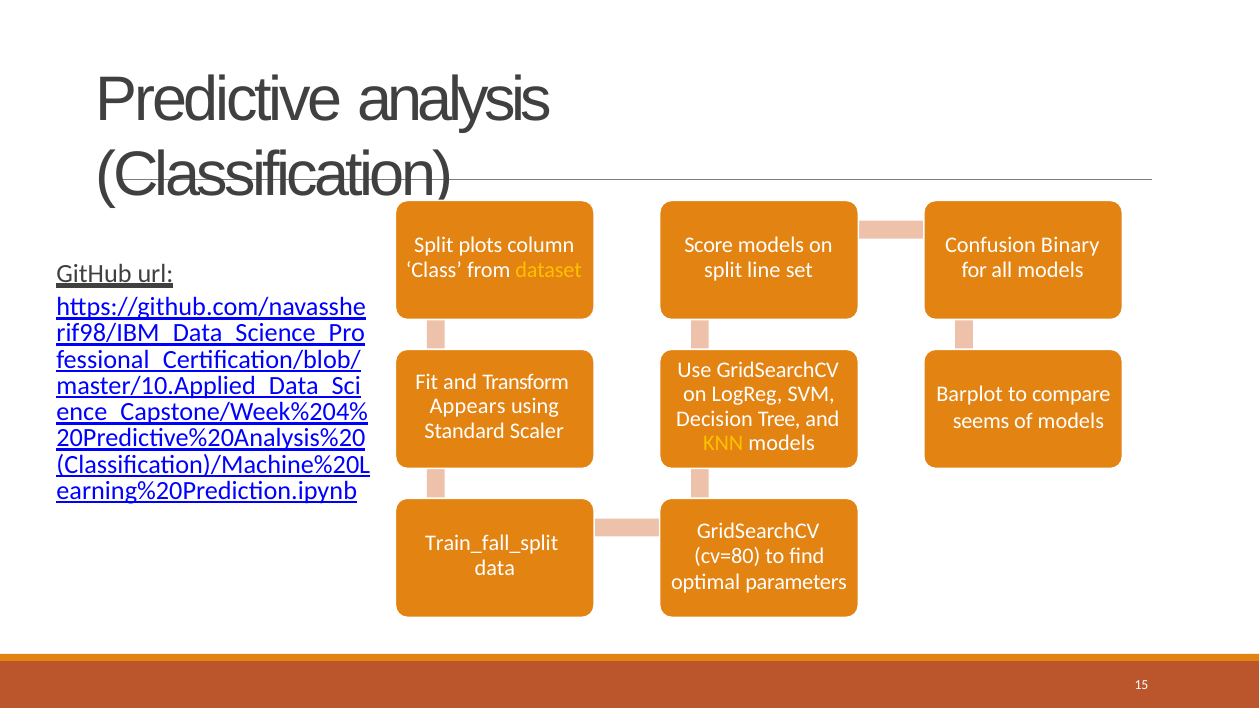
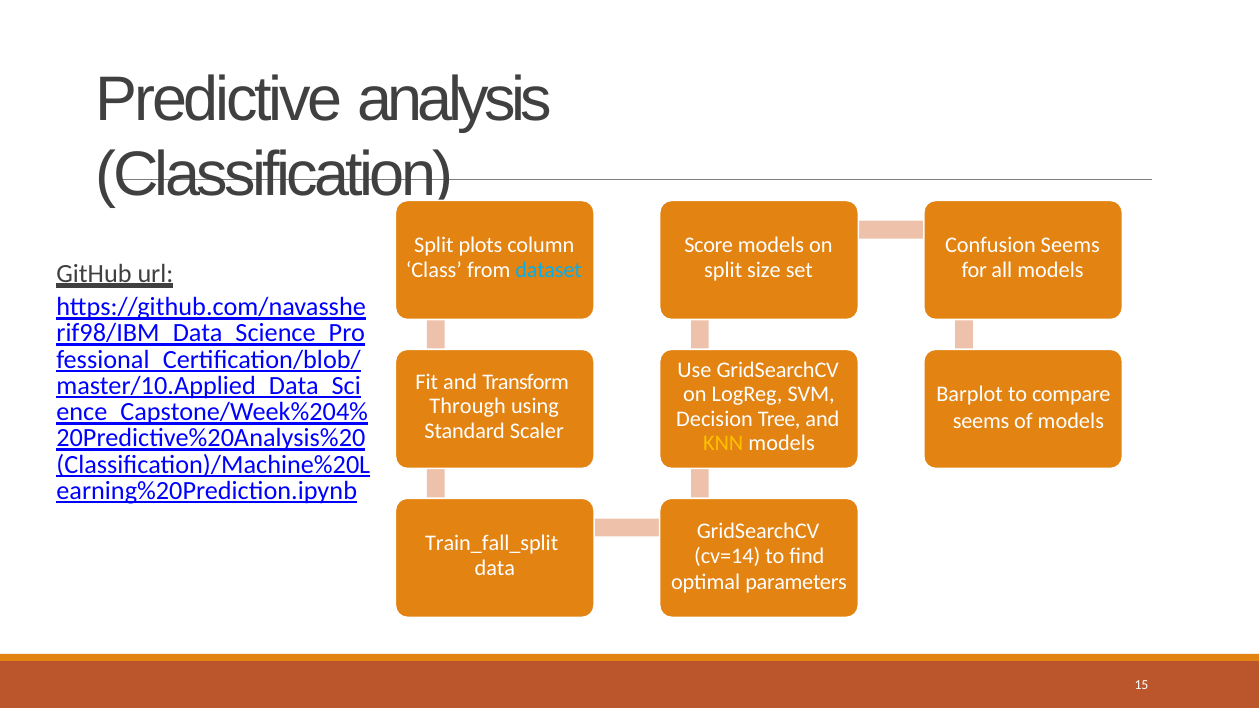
Confusion Binary: Binary -> Seems
dataset colour: yellow -> light blue
line: line -> size
Appears: Appears -> Through
cv=80: cv=80 -> cv=14
